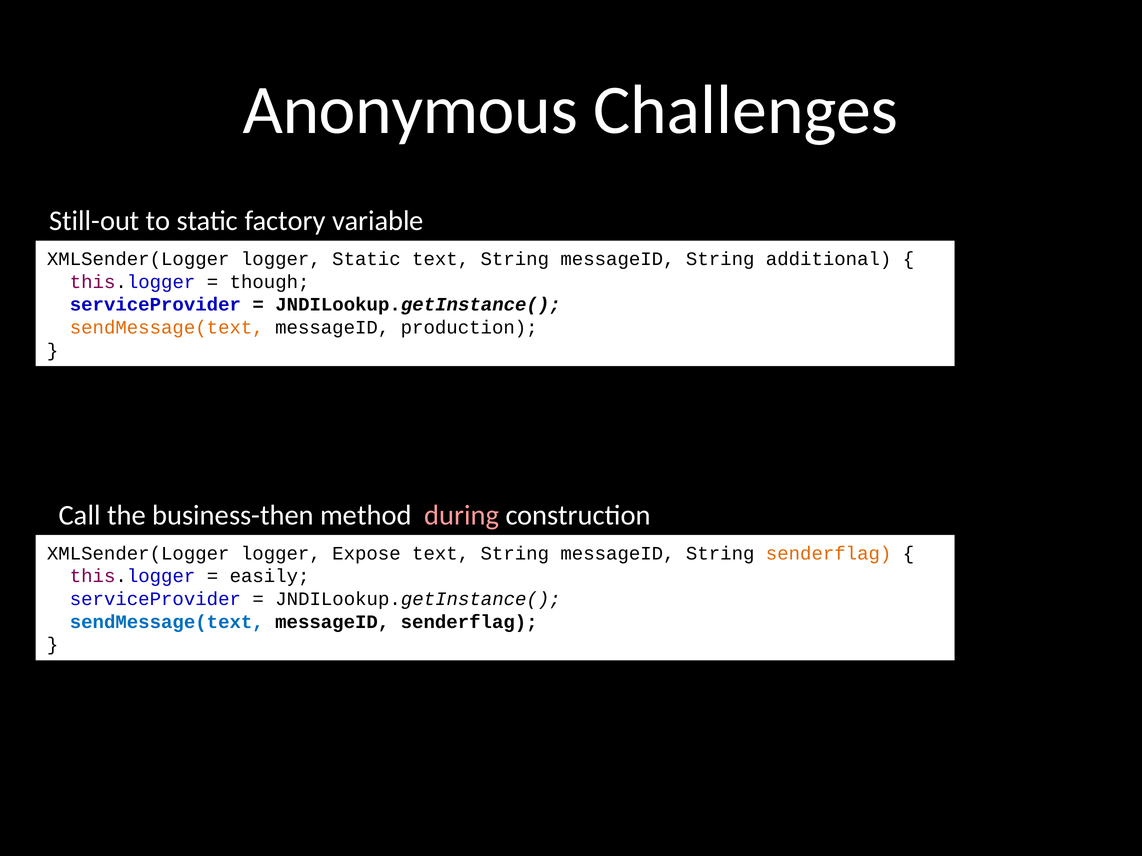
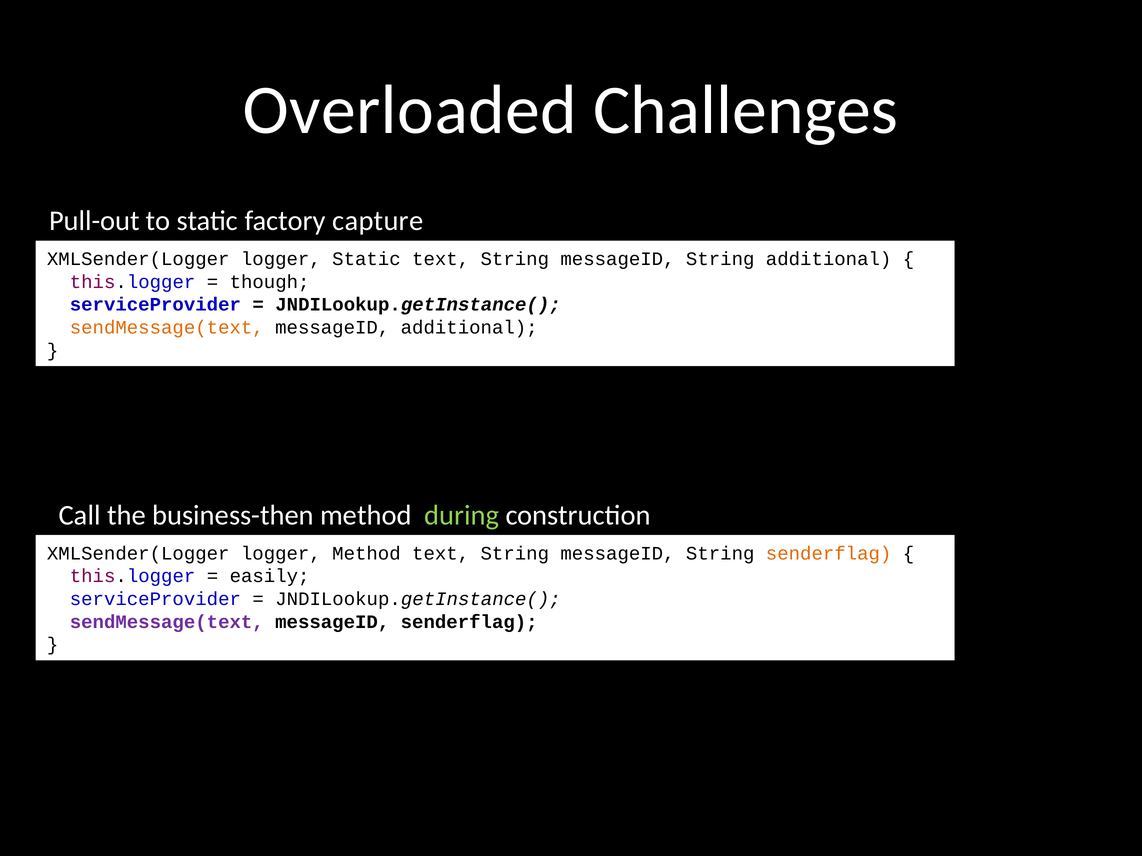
Anonymous: Anonymous -> Overloaded
Still-out: Still-out -> Pull-out
variable: variable -> capture
messageID production: production -> additional
during colour: pink -> light green
logger Expose: Expose -> Method
sendMessage(text at (167, 622) colour: blue -> purple
